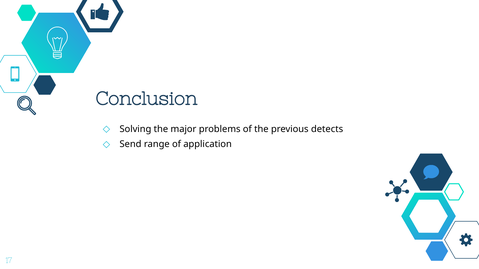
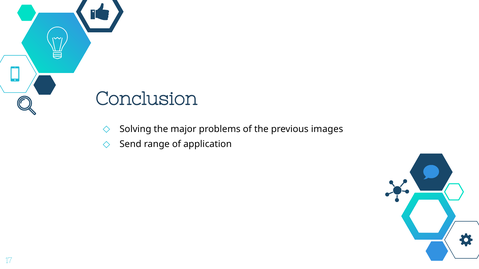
detects: detects -> images
